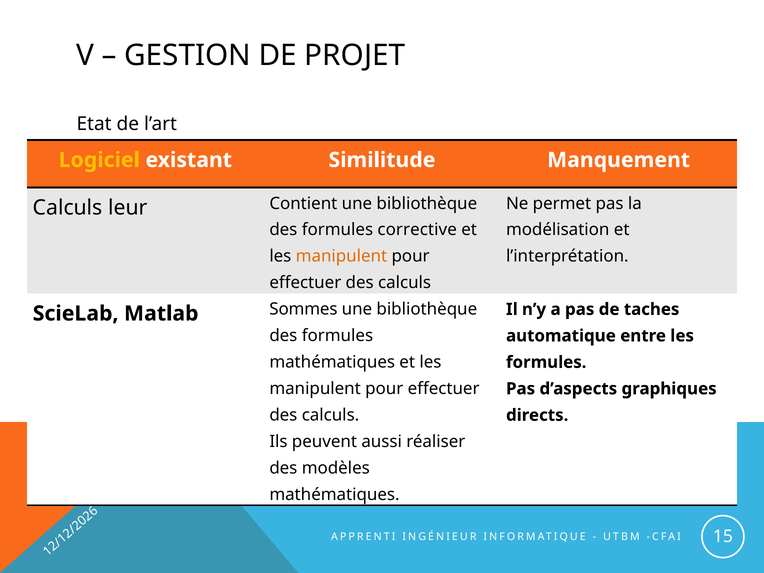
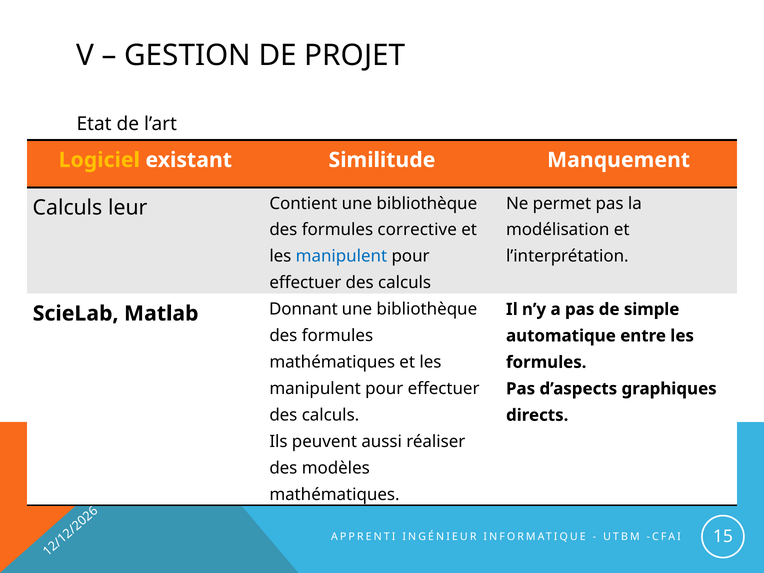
manipulent at (341, 256) colour: orange -> blue
taches: taches -> simple
Sommes: Sommes -> Donnant
